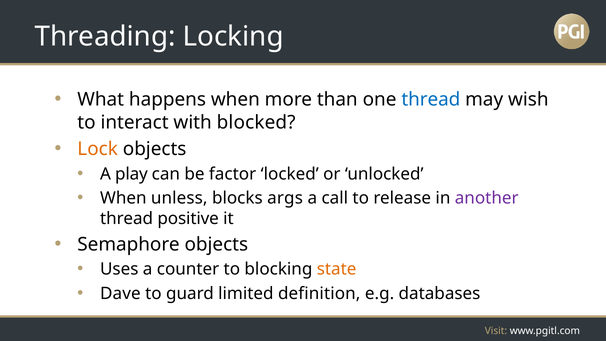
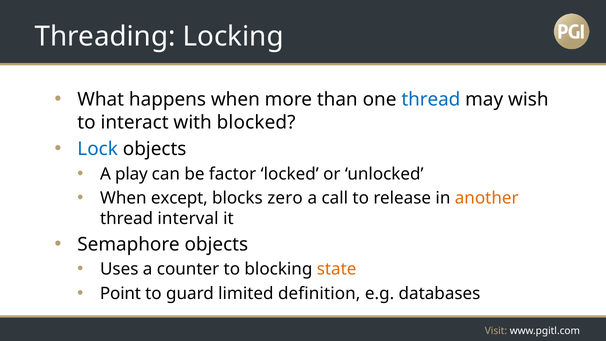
Lock colour: orange -> blue
unless: unless -> except
args: args -> zero
another colour: purple -> orange
positive: positive -> interval
Dave: Dave -> Point
